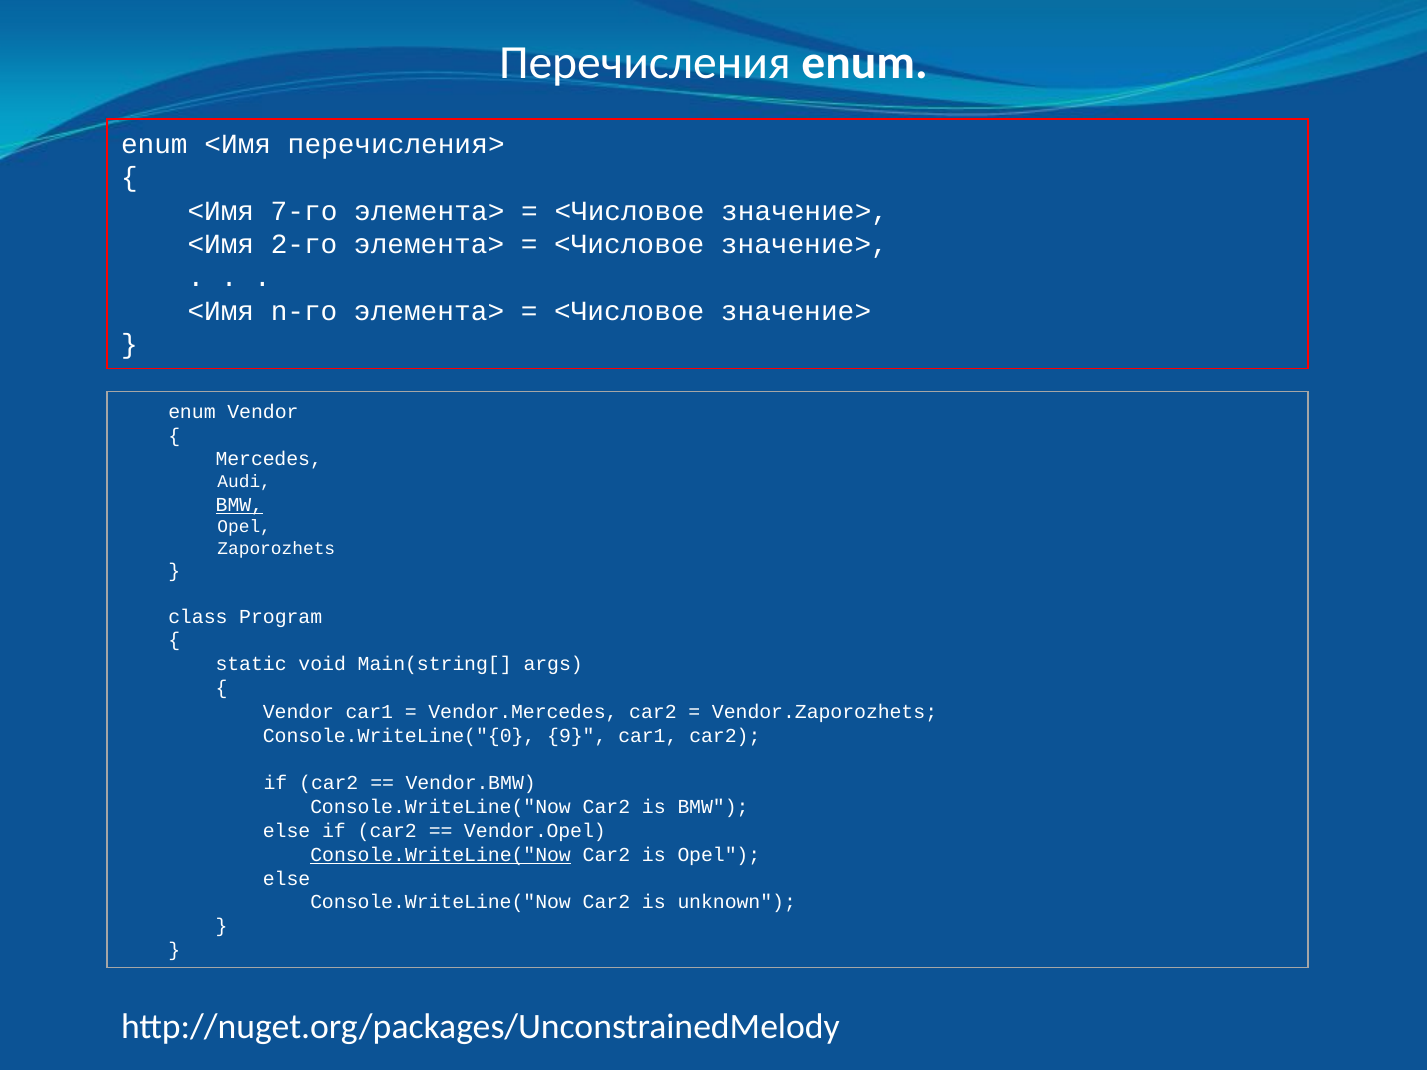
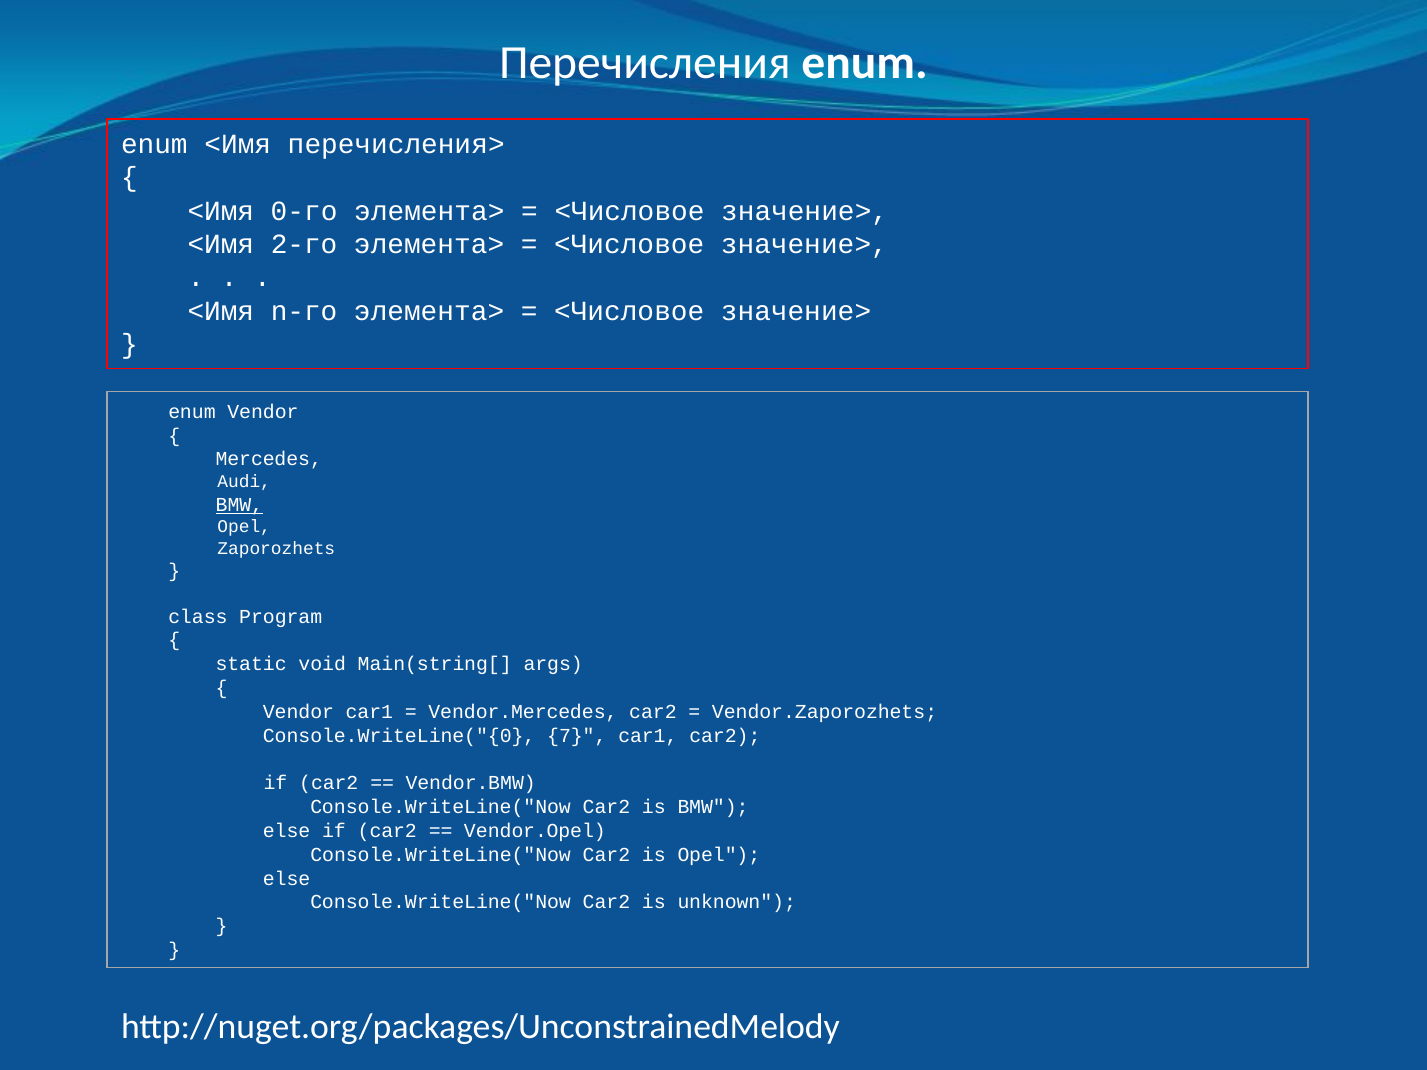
7-го: 7-го -> 0-го
9: 9 -> 7
Console.WriteLine("Now at (441, 855) underline: present -> none
